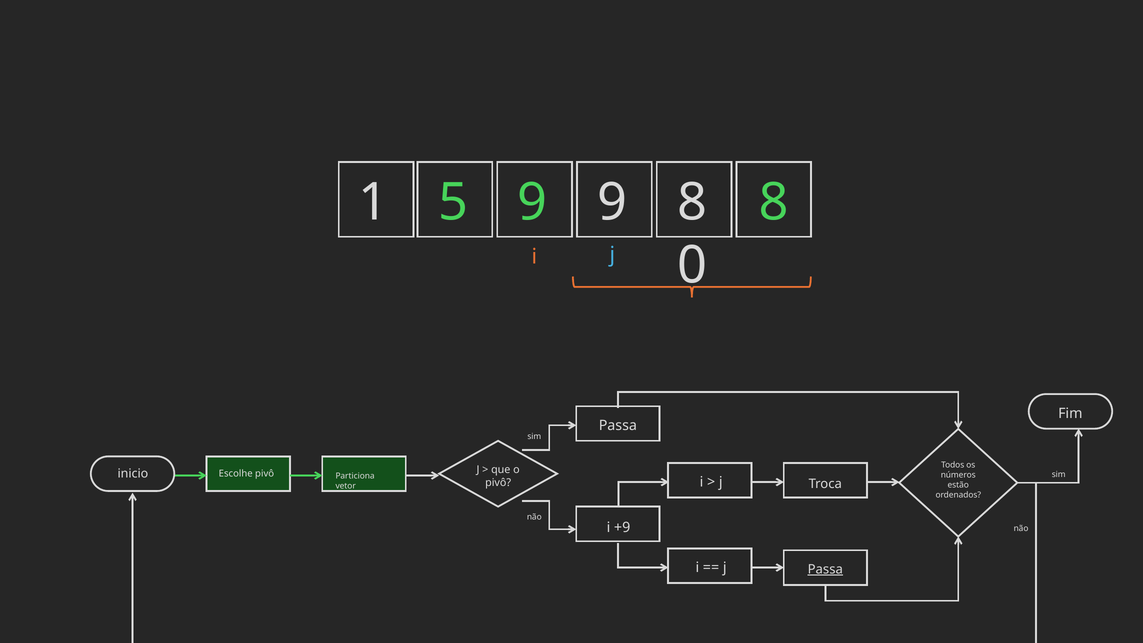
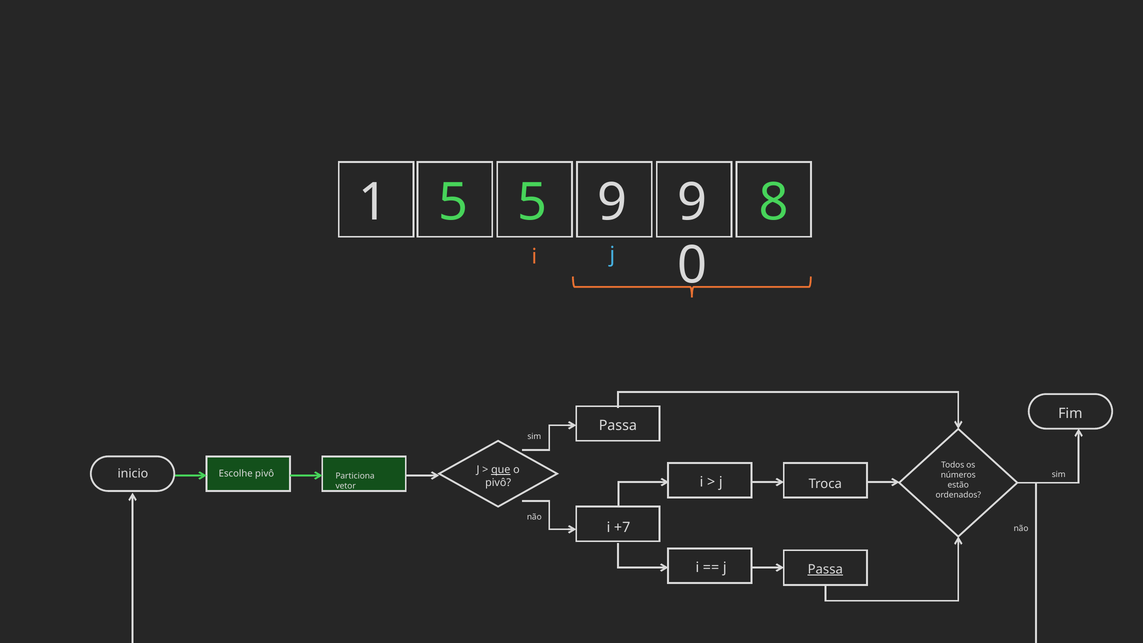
5 9: 9 -> 5
9 8: 8 -> 9
que underline: none -> present
+9: +9 -> +7
